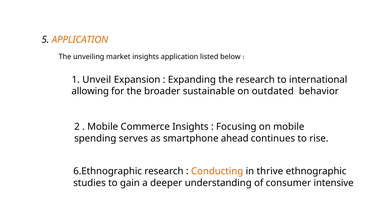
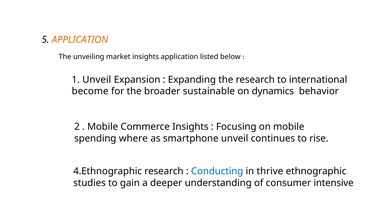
allowing: allowing -> become
outdated: outdated -> dynamics
serves: serves -> where
smartphone ahead: ahead -> unveil
6.Ethnographic: 6.Ethnographic -> 4.Ethnographic
Conducting colour: orange -> blue
